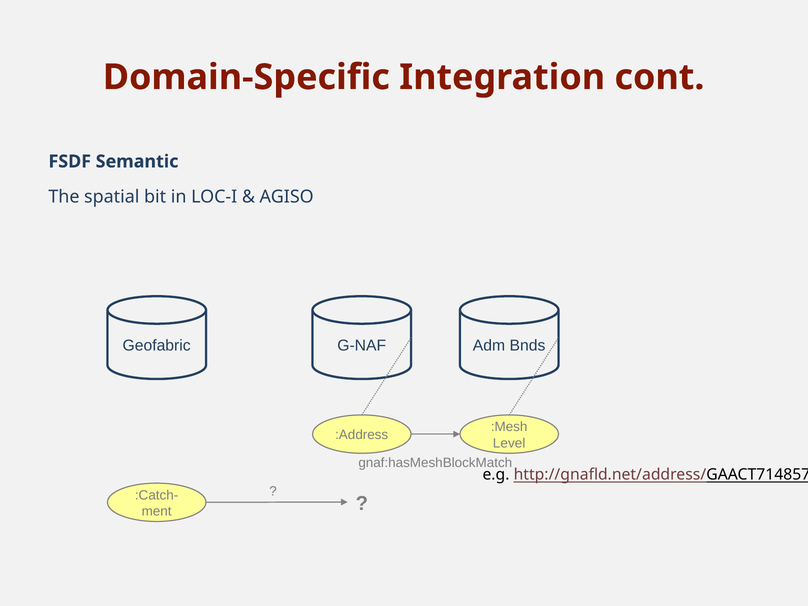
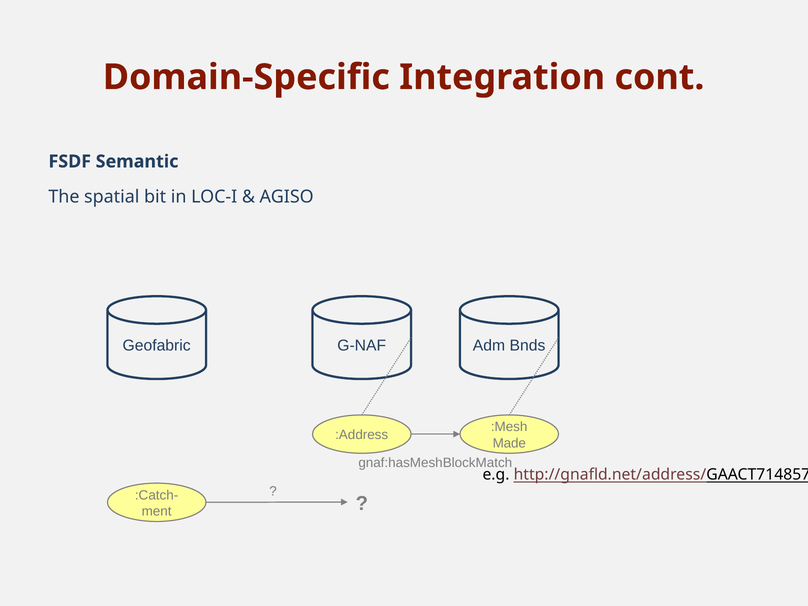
Level: Level -> Made
